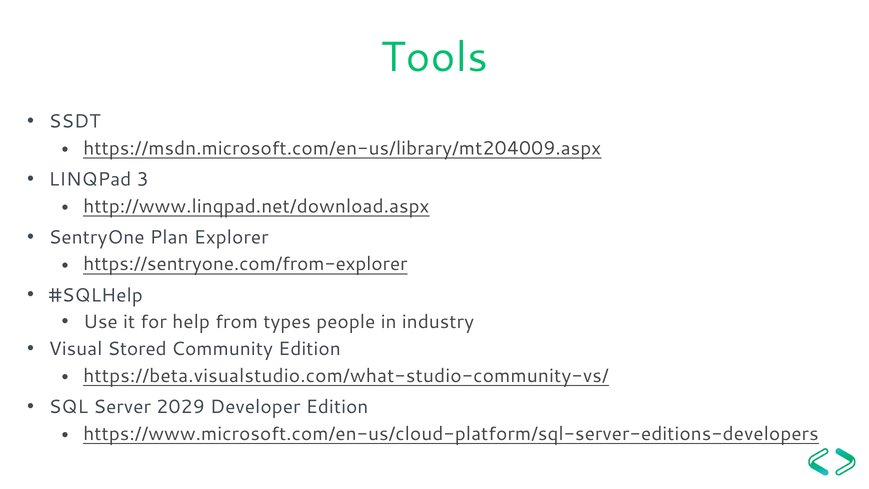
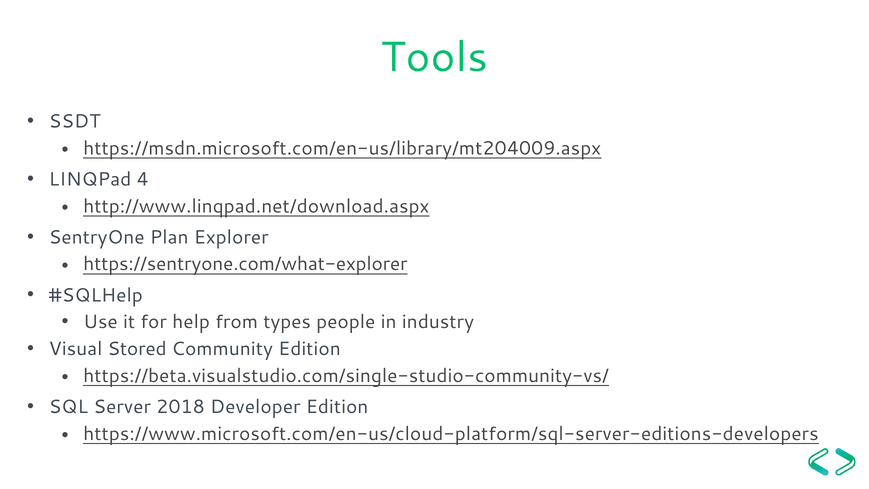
3: 3 -> 4
https://sentryone.com/from-explorer: https://sentryone.com/from-explorer -> https://sentryone.com/what-explorer
https://beta.visualstudio.com/what-studio-community-vs/: https://beta.visualstudio.com/what-studio-community-vs/ -> https://beta.visualstudio.com/single-studio-community-vs/
2029: 2029 -> 2018
